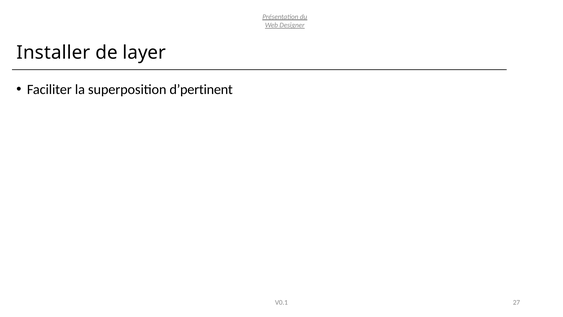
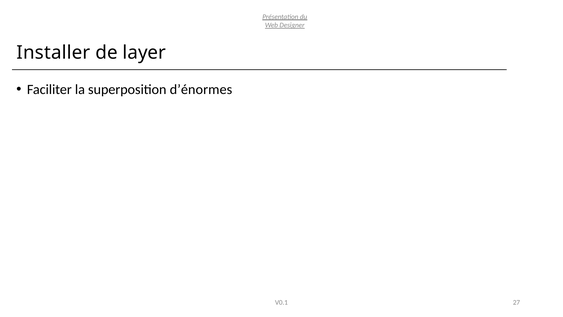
d’pertinent: d’pertinent -> d’énormes
